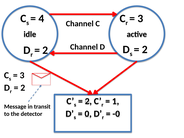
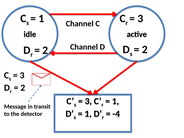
4 at (41, 19): 4 -> 1
2 at (88, 101): 2 -> 3
0 at (88, 114): 0 -> 1
-0: -0 -> -4
